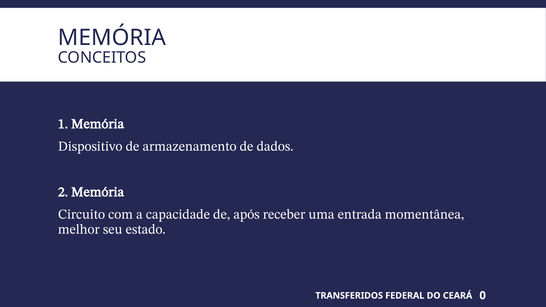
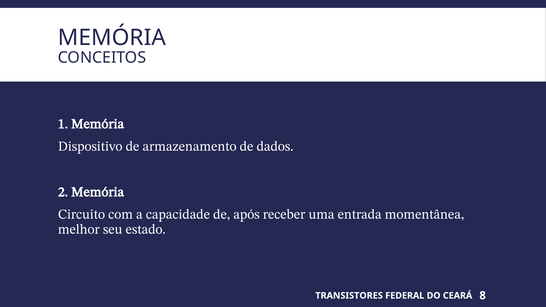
TRANSFERIDOS: TRANSFERIDOS -> TRANSISTORES
0: 0 -> 8
